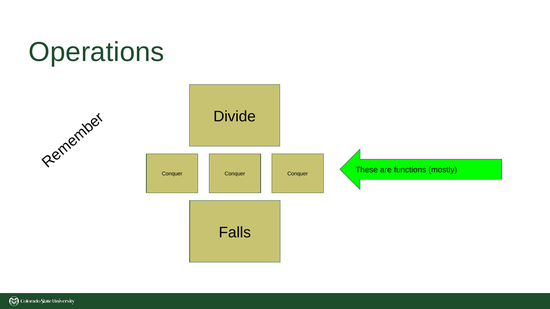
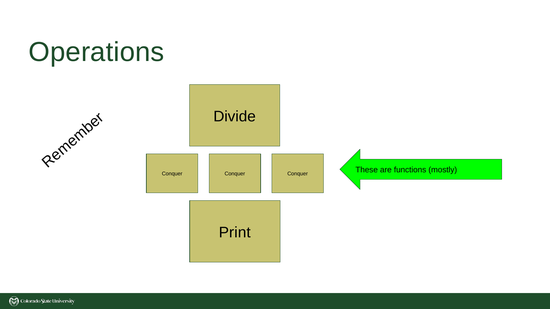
Falls: Falls -> Print
